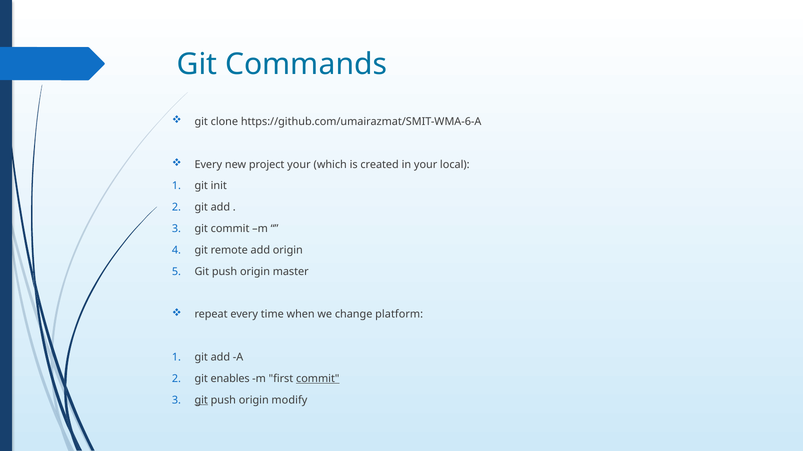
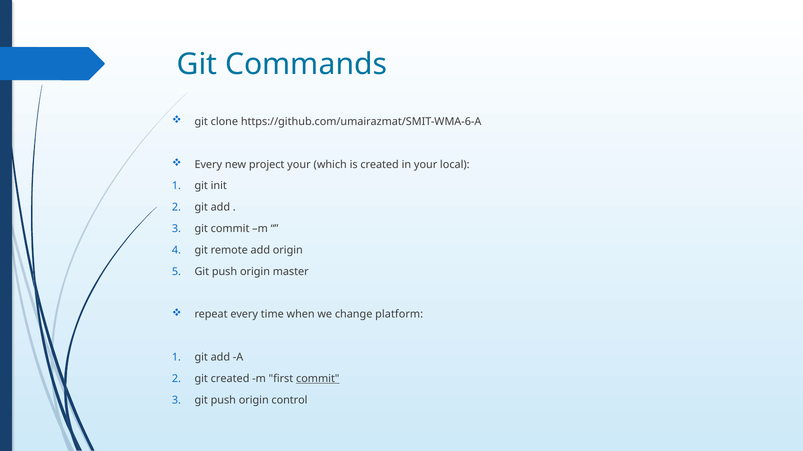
git enables: enables -> created
git at (201, 401) underline: present -> none
modify: modify -> control
